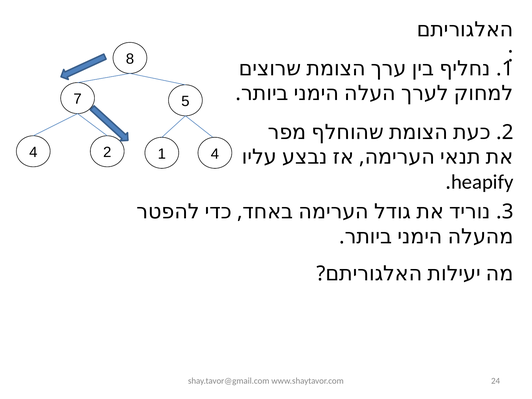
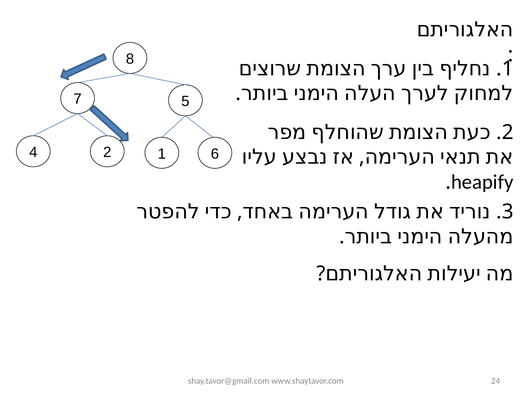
1 4: 4 -> 6
